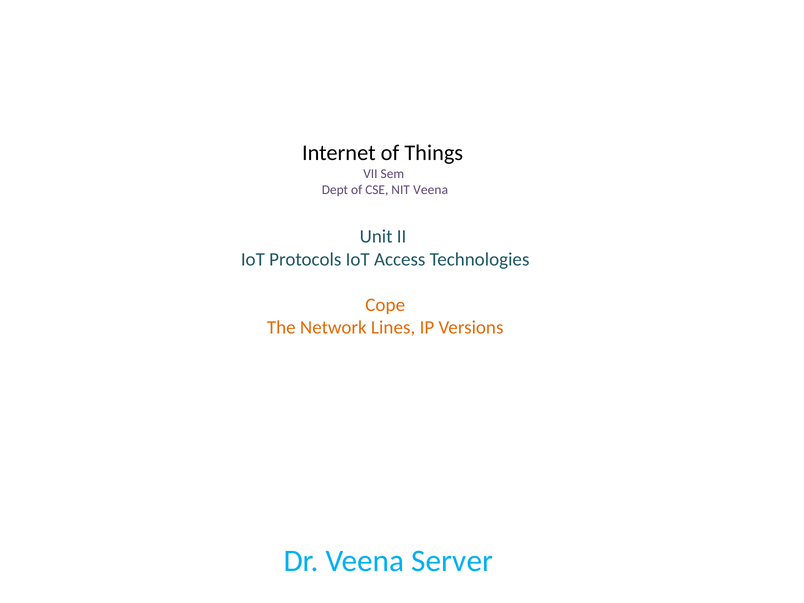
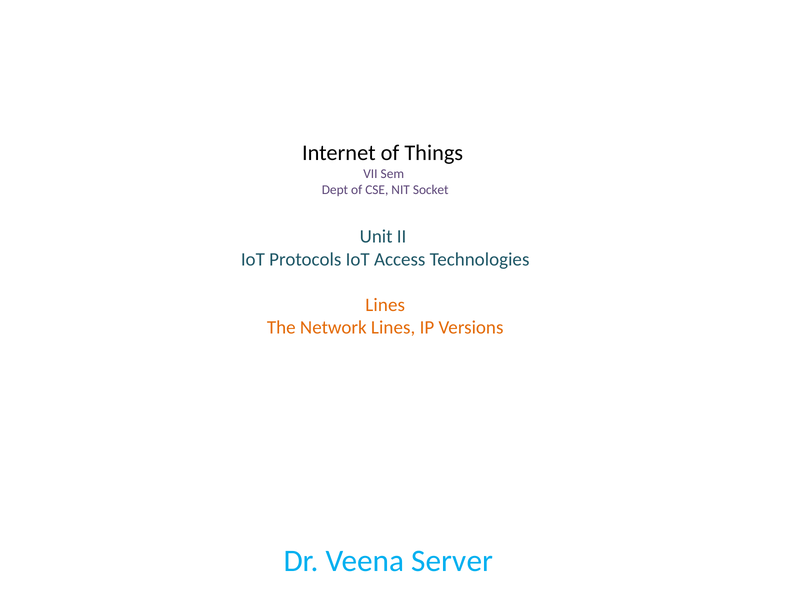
NIT Veena: Veena -> Socket
Cope at (385, 305): Cope -> Lines
